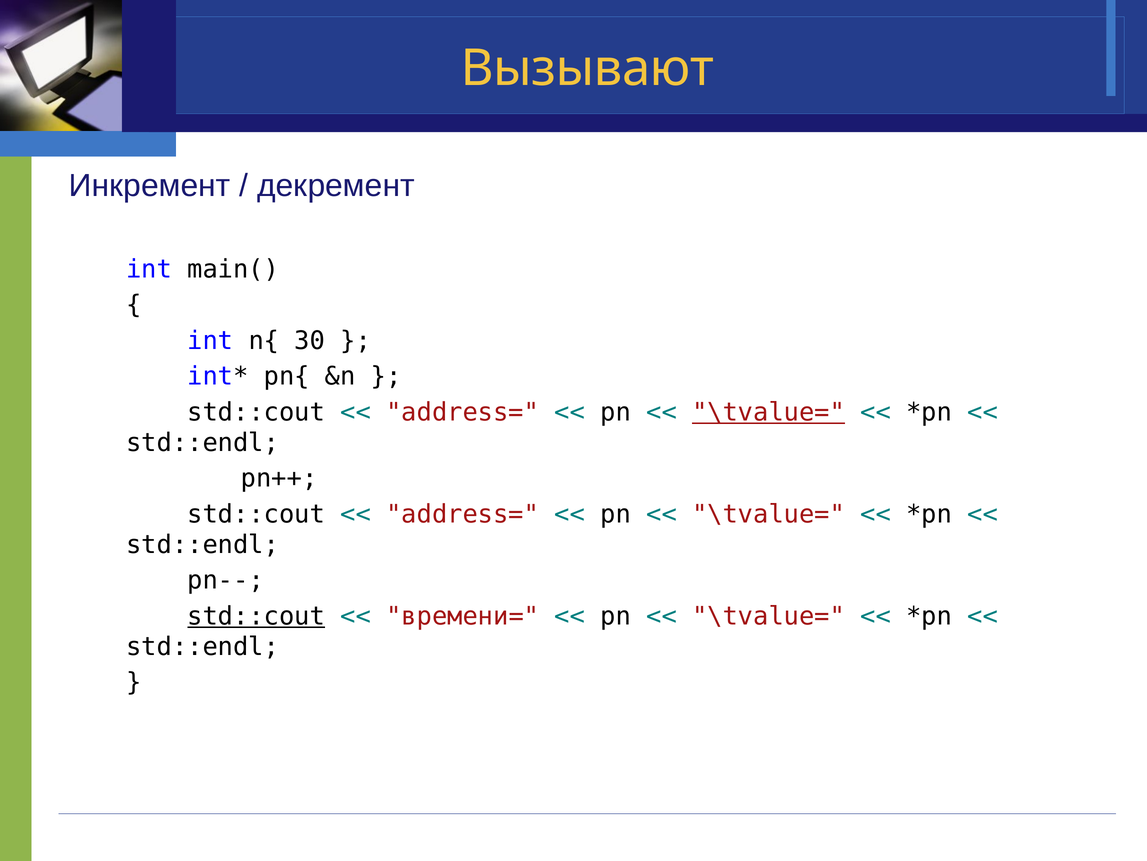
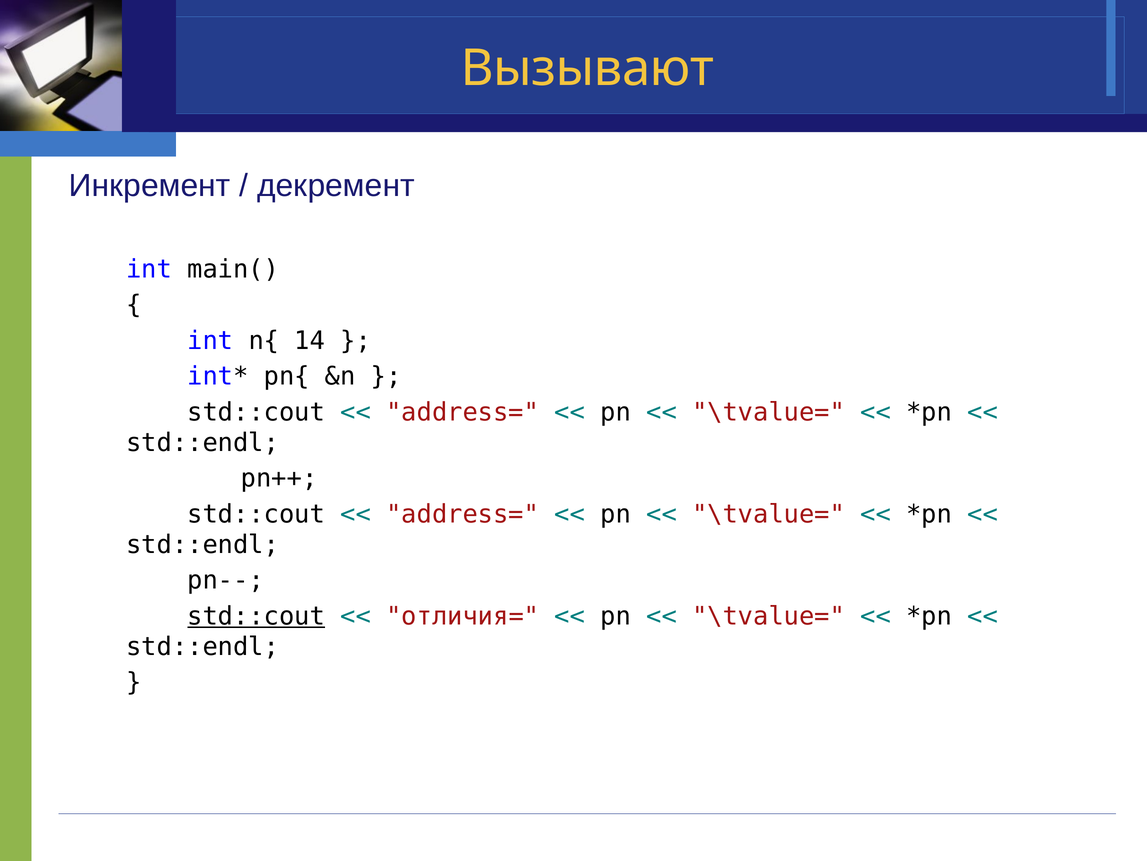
30: 30 -> 14
\tvalue= at (769, 412) underline: present -> none
времени=: времени= -> отличия=
